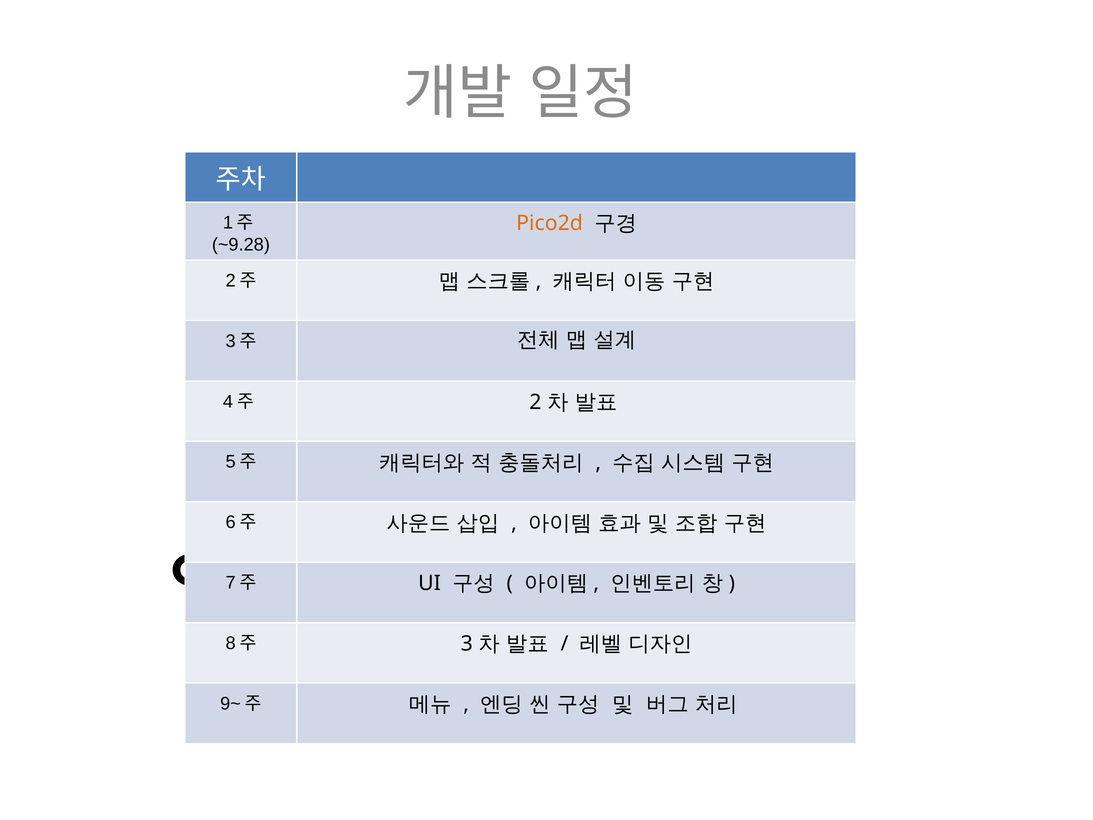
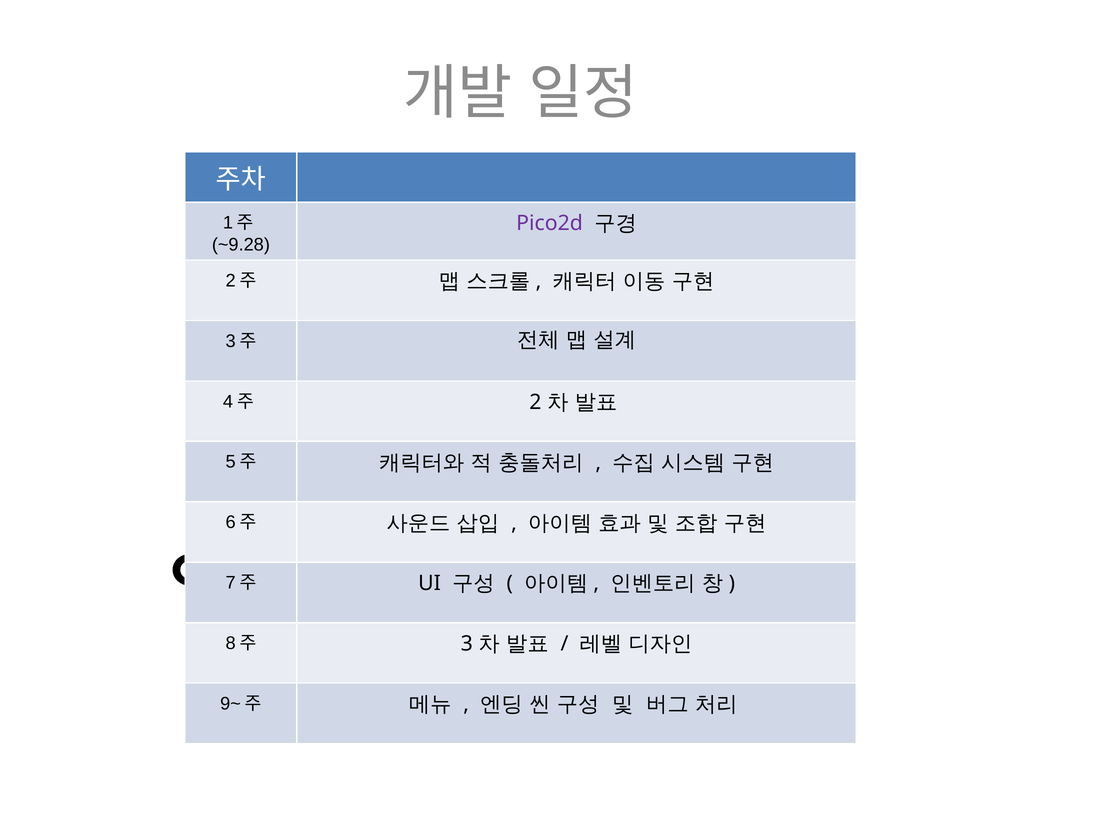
Pico2d colour: orange -> purple
